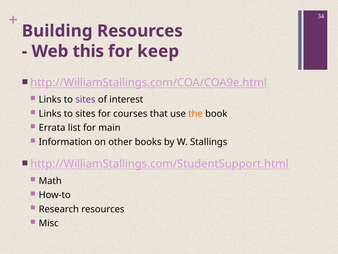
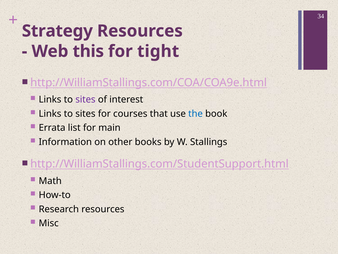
Building: Building -> Strategy
keep: keep -> tight
the colour: orange -> blue
